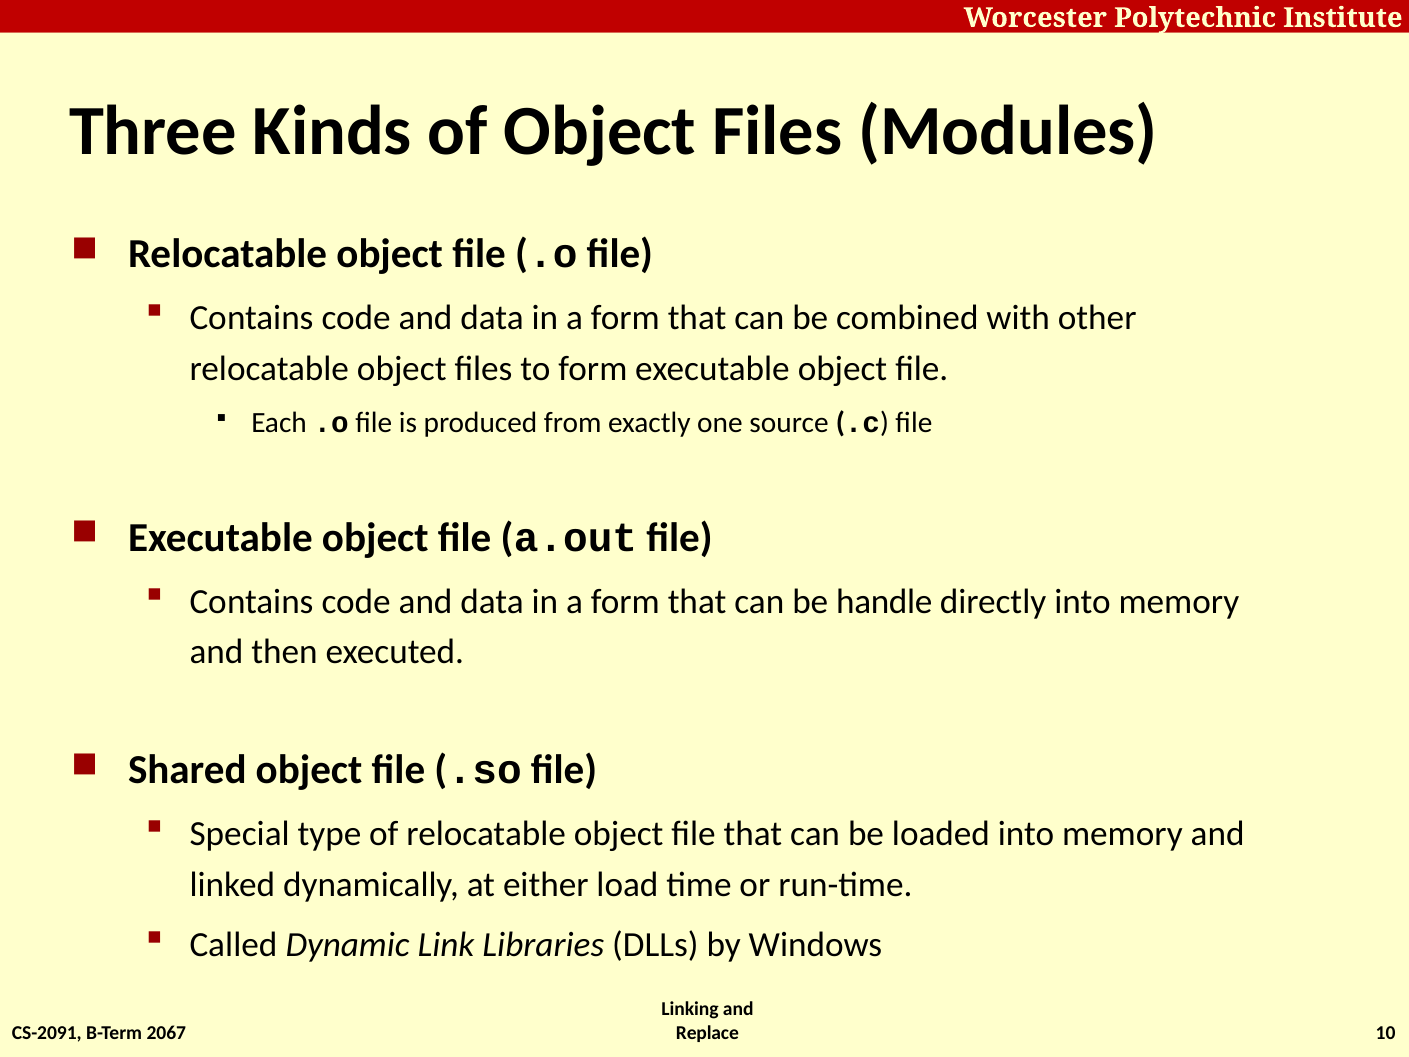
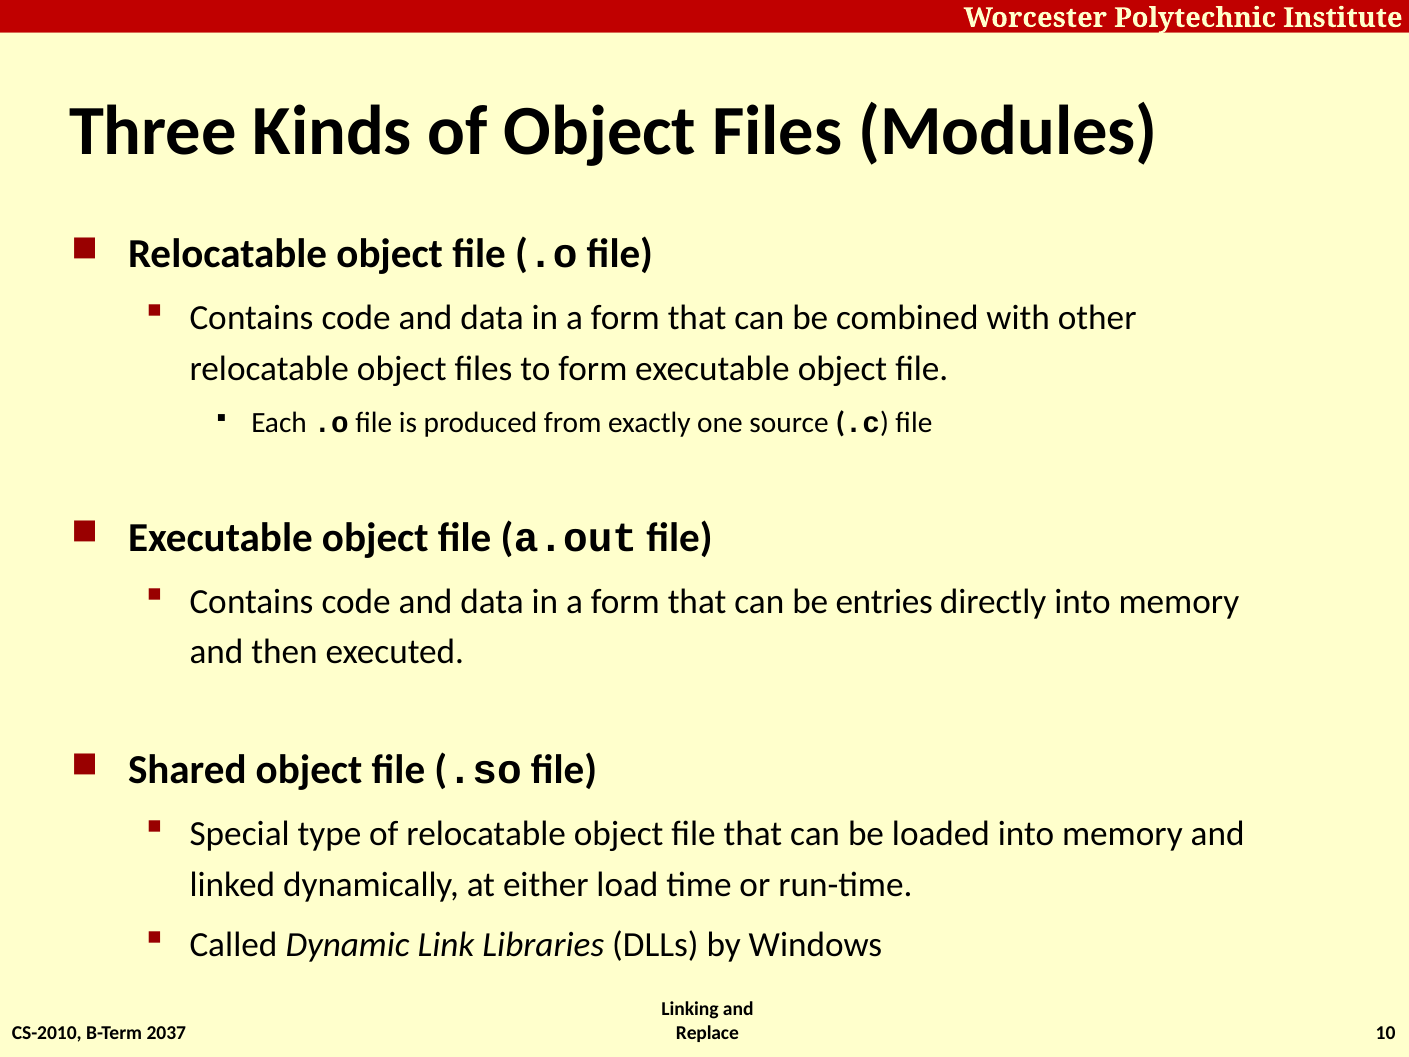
handle: handle -> entries
CS-2091: CS-2091 -> CS-2010
2067: 2067 -> 2037
